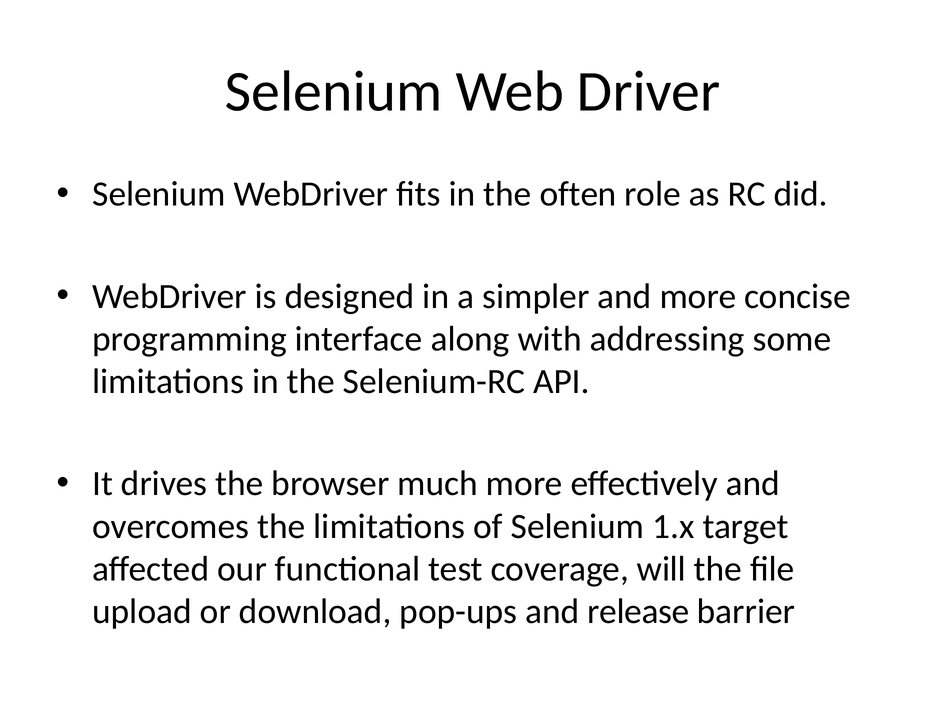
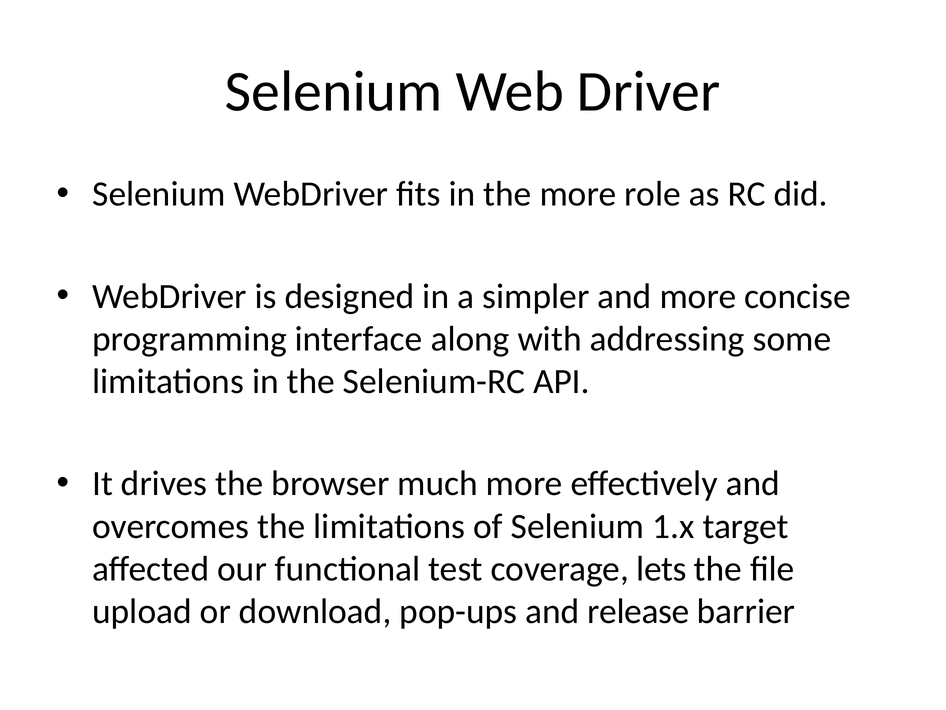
the often: often -> more
will: will -> lets
